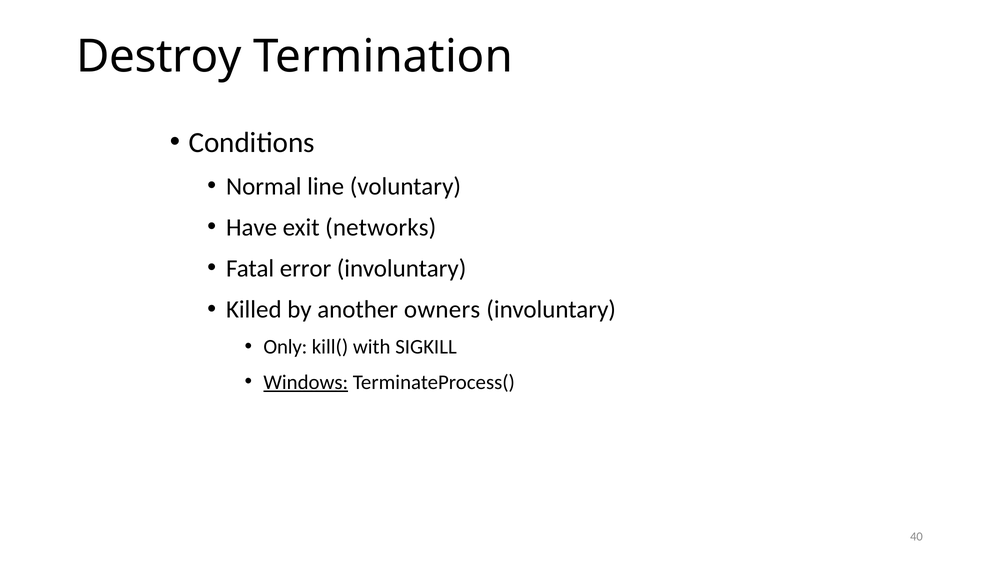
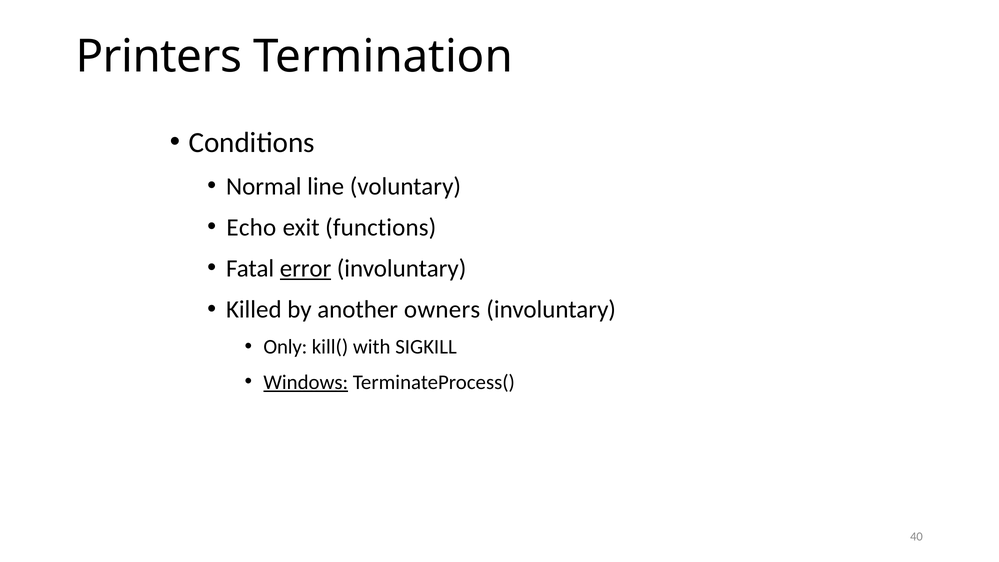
Destroy: Destroy -> Printers
Have: Have -> Echo
networks: networks -> functions
error underline: none -> present
